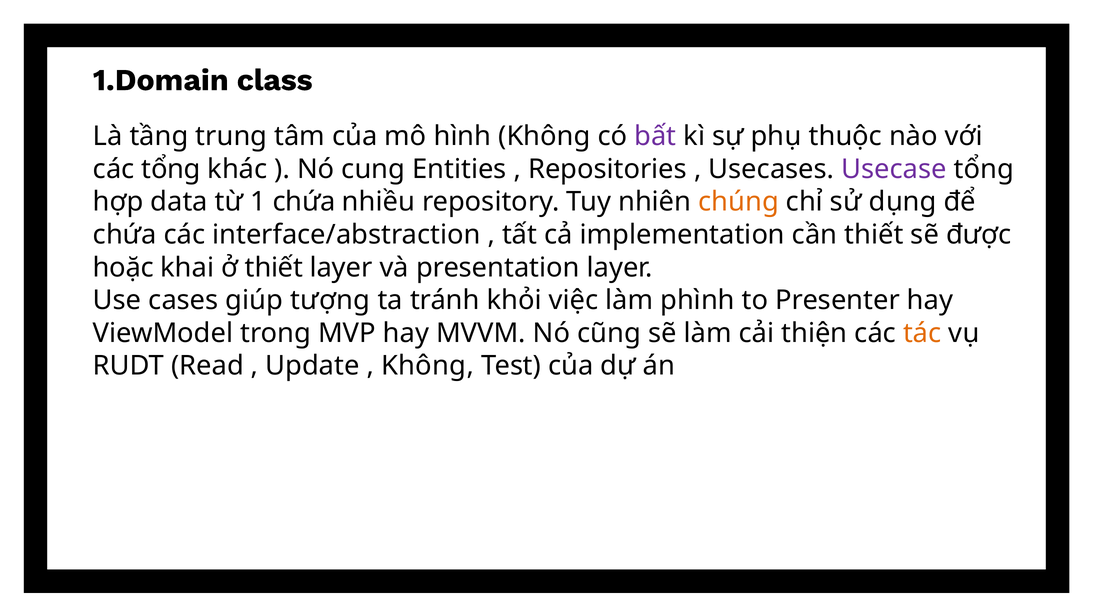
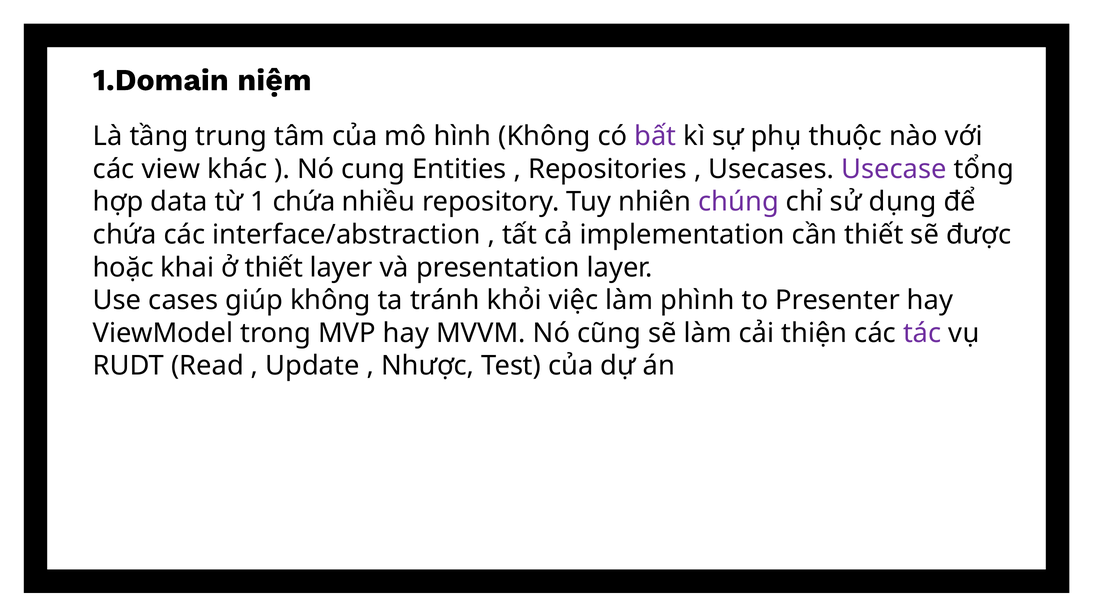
class: class -> niệm
các tổng: tổng -> view
chúng colour: orange -> purple
giúp tượng: tượng -> không
tác colour: orange -> purple
Không at (427, 366): Không -> Nhược
